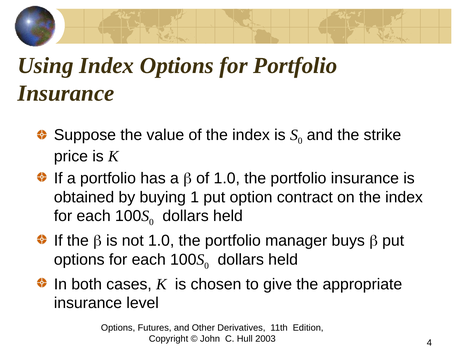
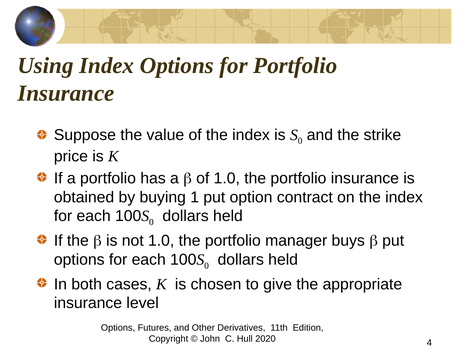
2003: 2003 -> 2020
